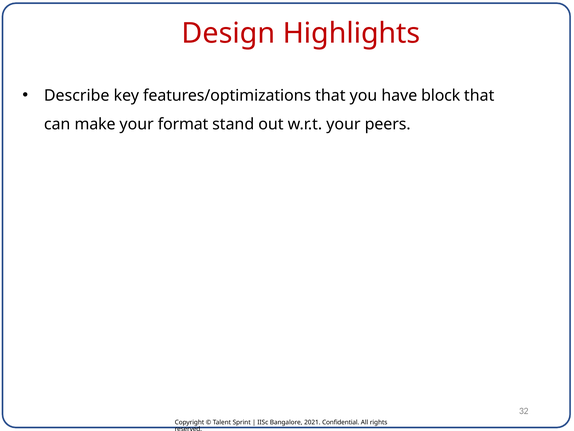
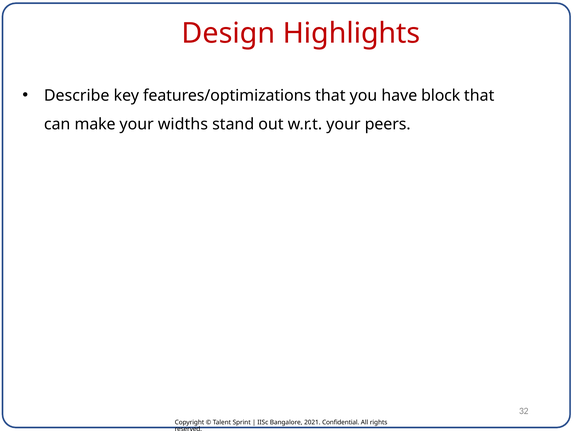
format: format -> widths
